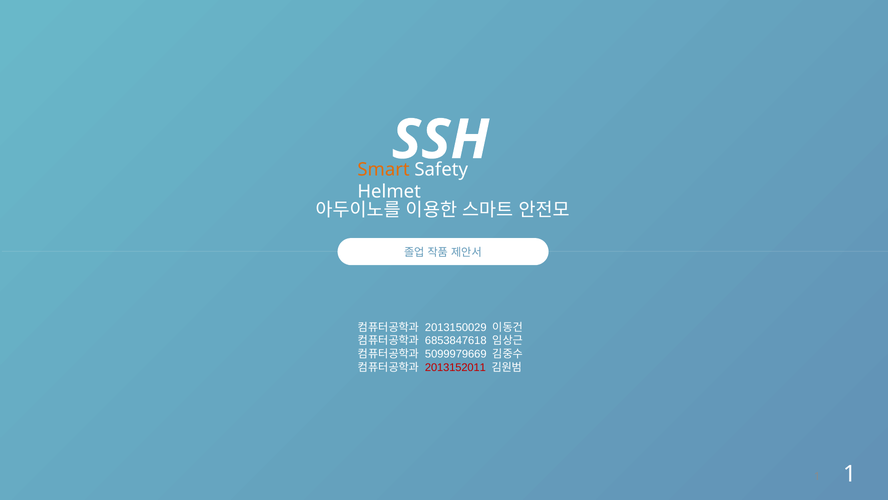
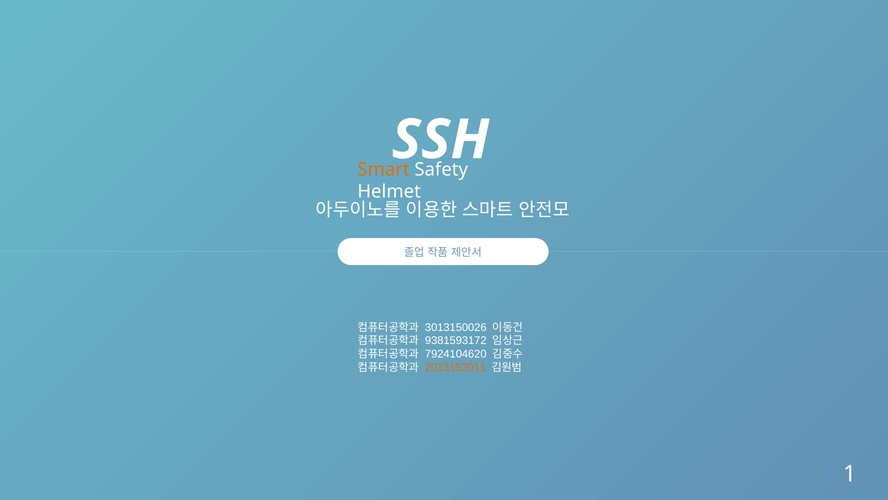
2013150029: 2013150029 -> 3013150026
6853847618: 6853847618 -> 9381593172
5099979669: 5099979669 -> 7924104620
2013152011 colour: red -> orange
